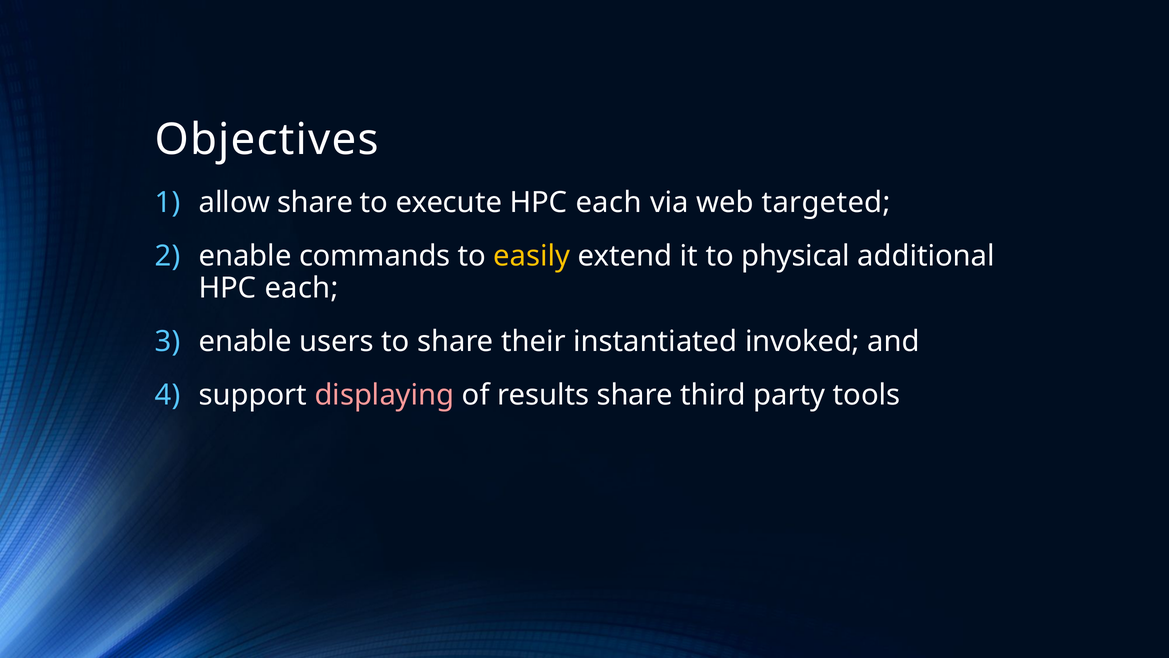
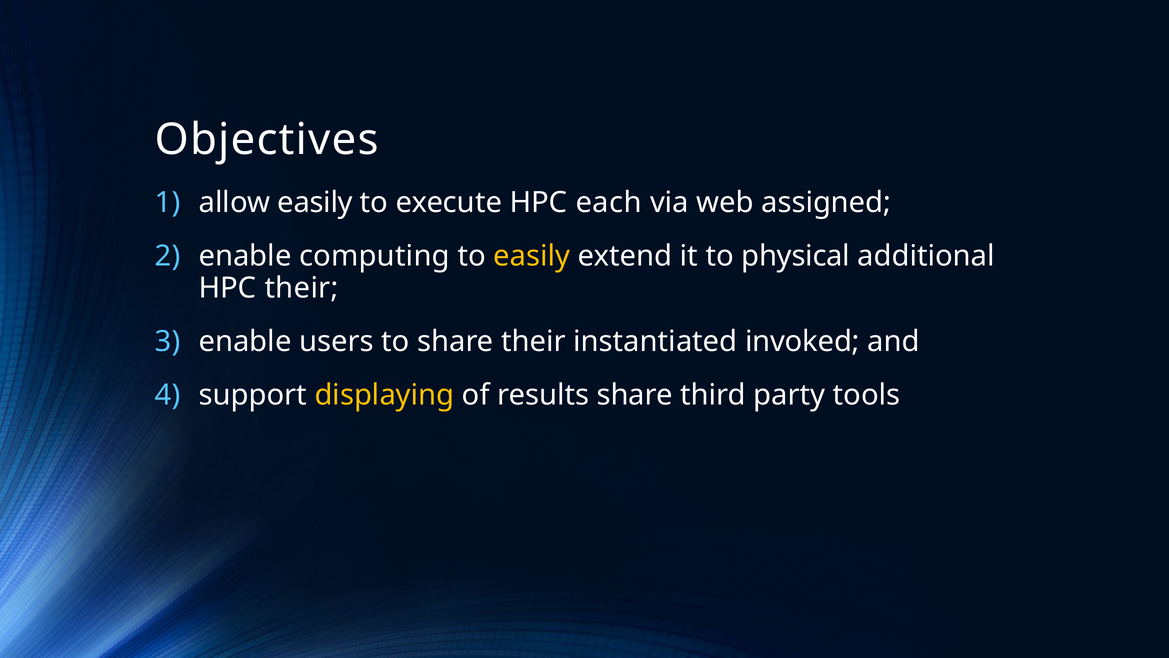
allow share: share -> easily
targeted: targeted -> assigned
commands: commands -> computing
each at (302, 288): each -> their
displaying colour: pink -> yellow
